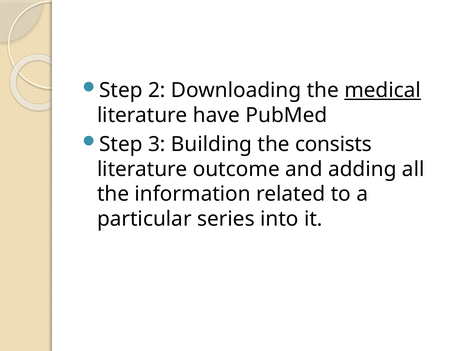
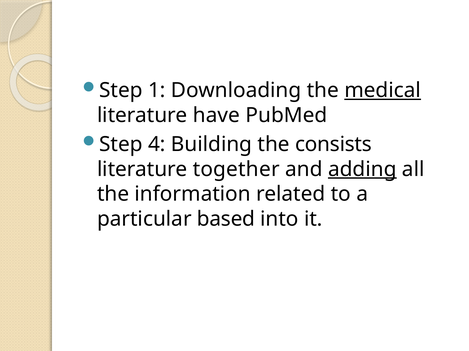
2: 2 -> 1
3: 3 -> 4
outcome: outcome -> together
adding underline: none -> present
series: series -> based
